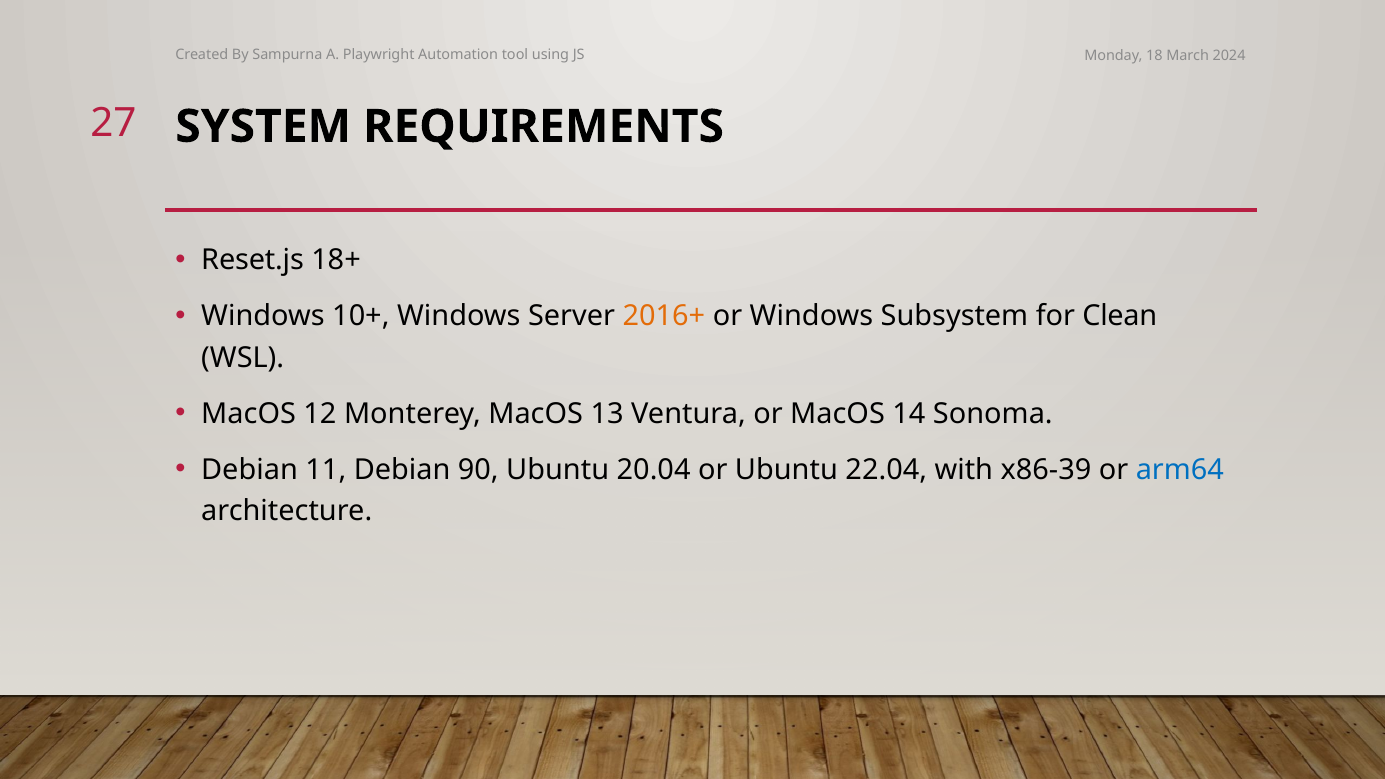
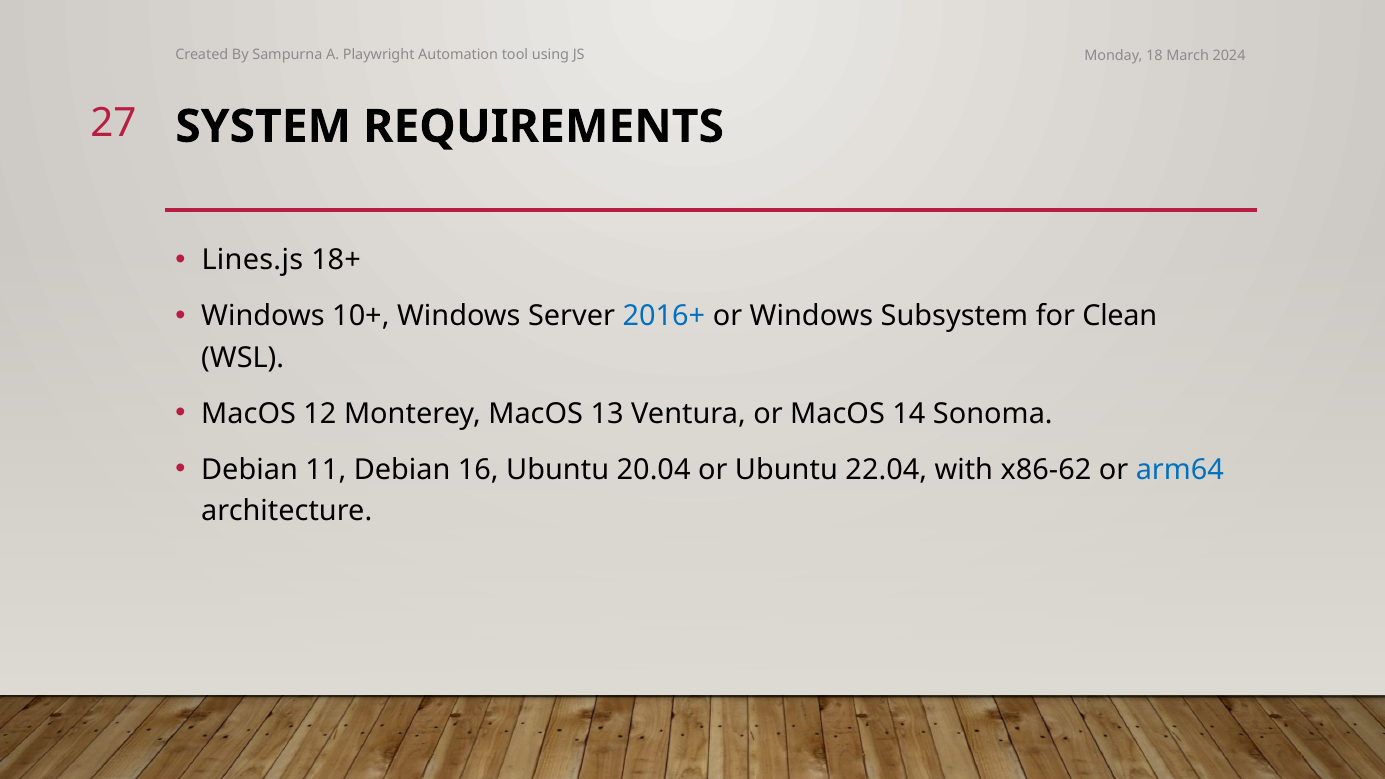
Reset.js: Reset.js -> Lines.js
2016+ colour: orange -> blue
90: 90 -> 16
x86-39: x86-39 -> x86-62
